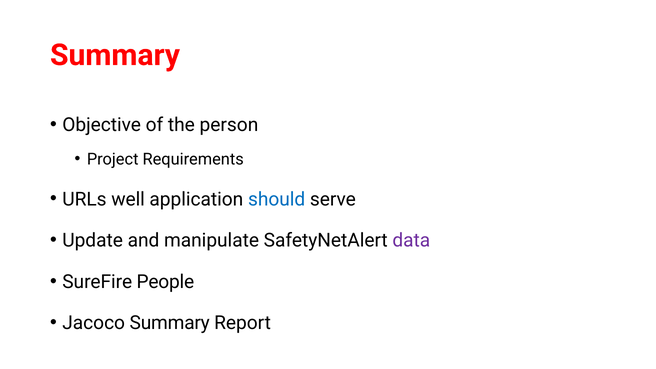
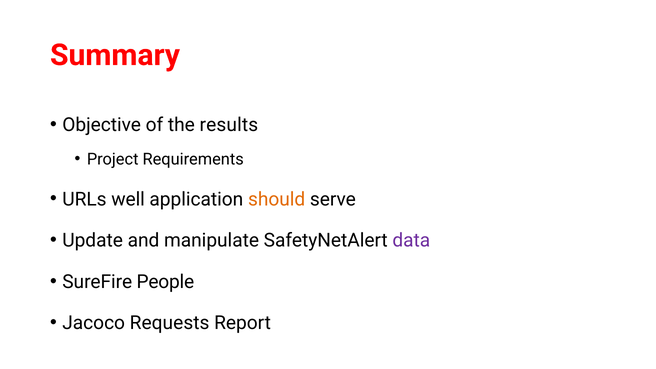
person: person -> results
should colour: blue -> orange
Jacoco Summary: Summary -> Requests
